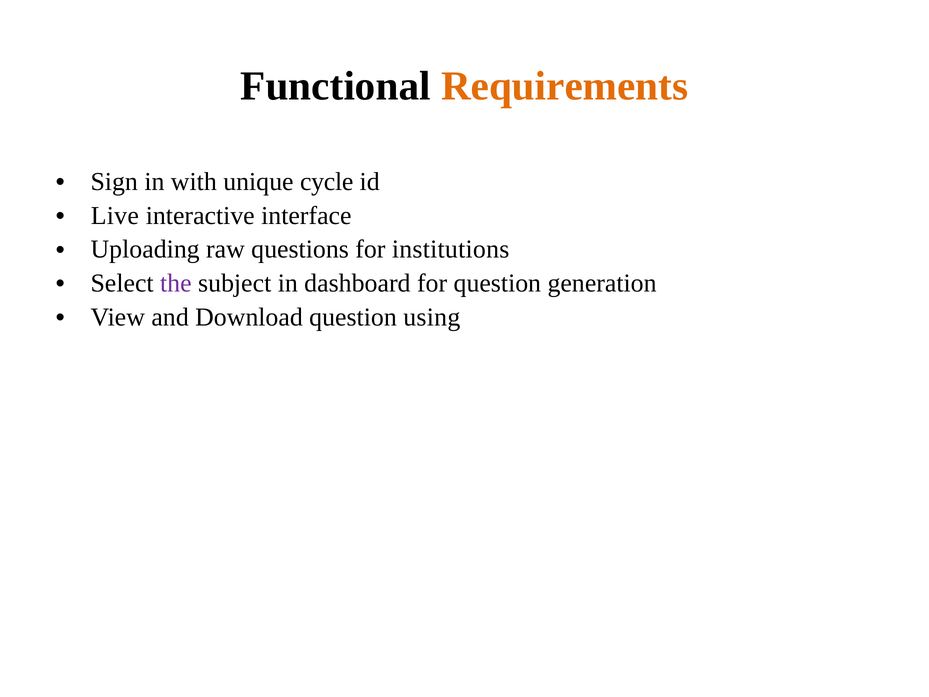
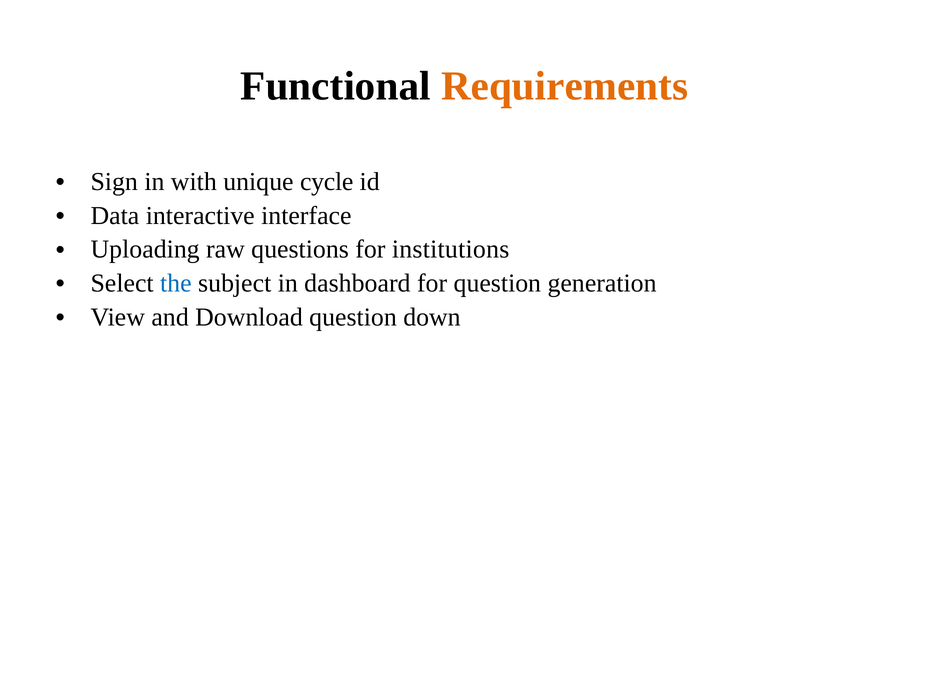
Live: Live -> Data
the colour: purple -> blue
using: using -> down
